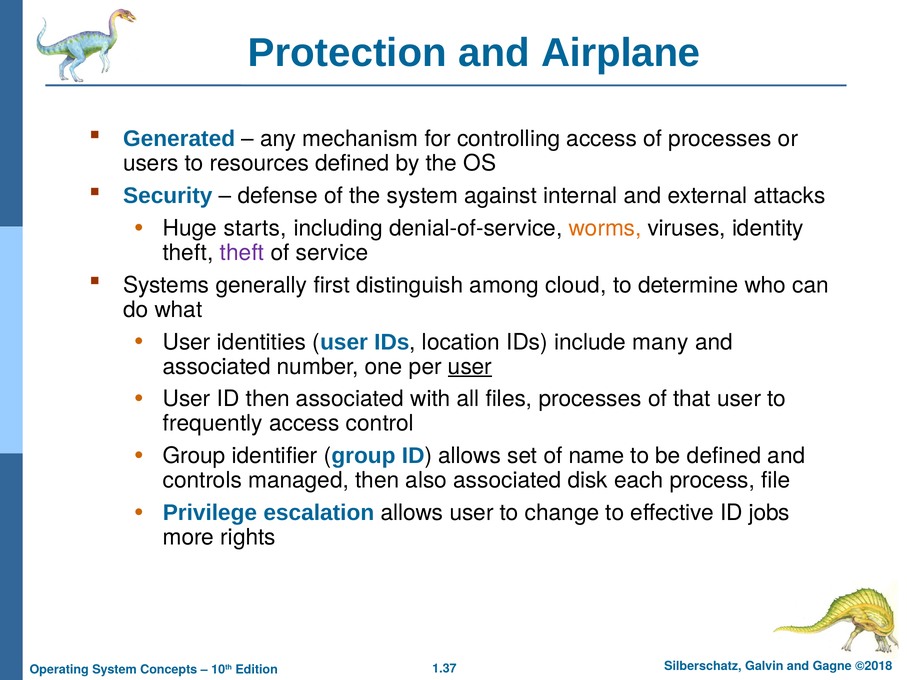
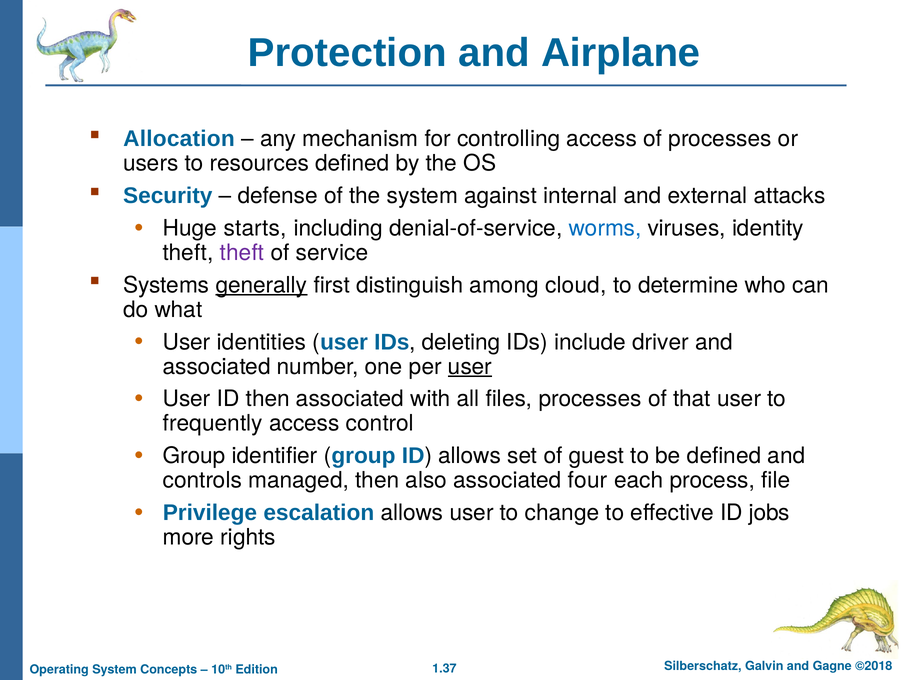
Generated: Generated -> Allocation
worms colour: orange -> blue
generally underline: none -> present
location: location -> deleting
many: many -> driver
name: name -> guest
disk: disk -> four
